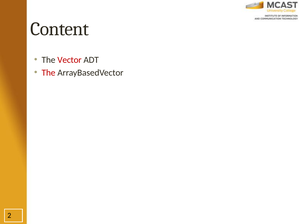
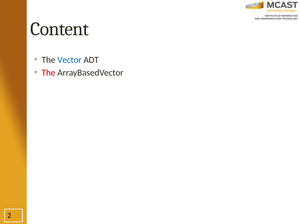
Vector colour: red -> blue
